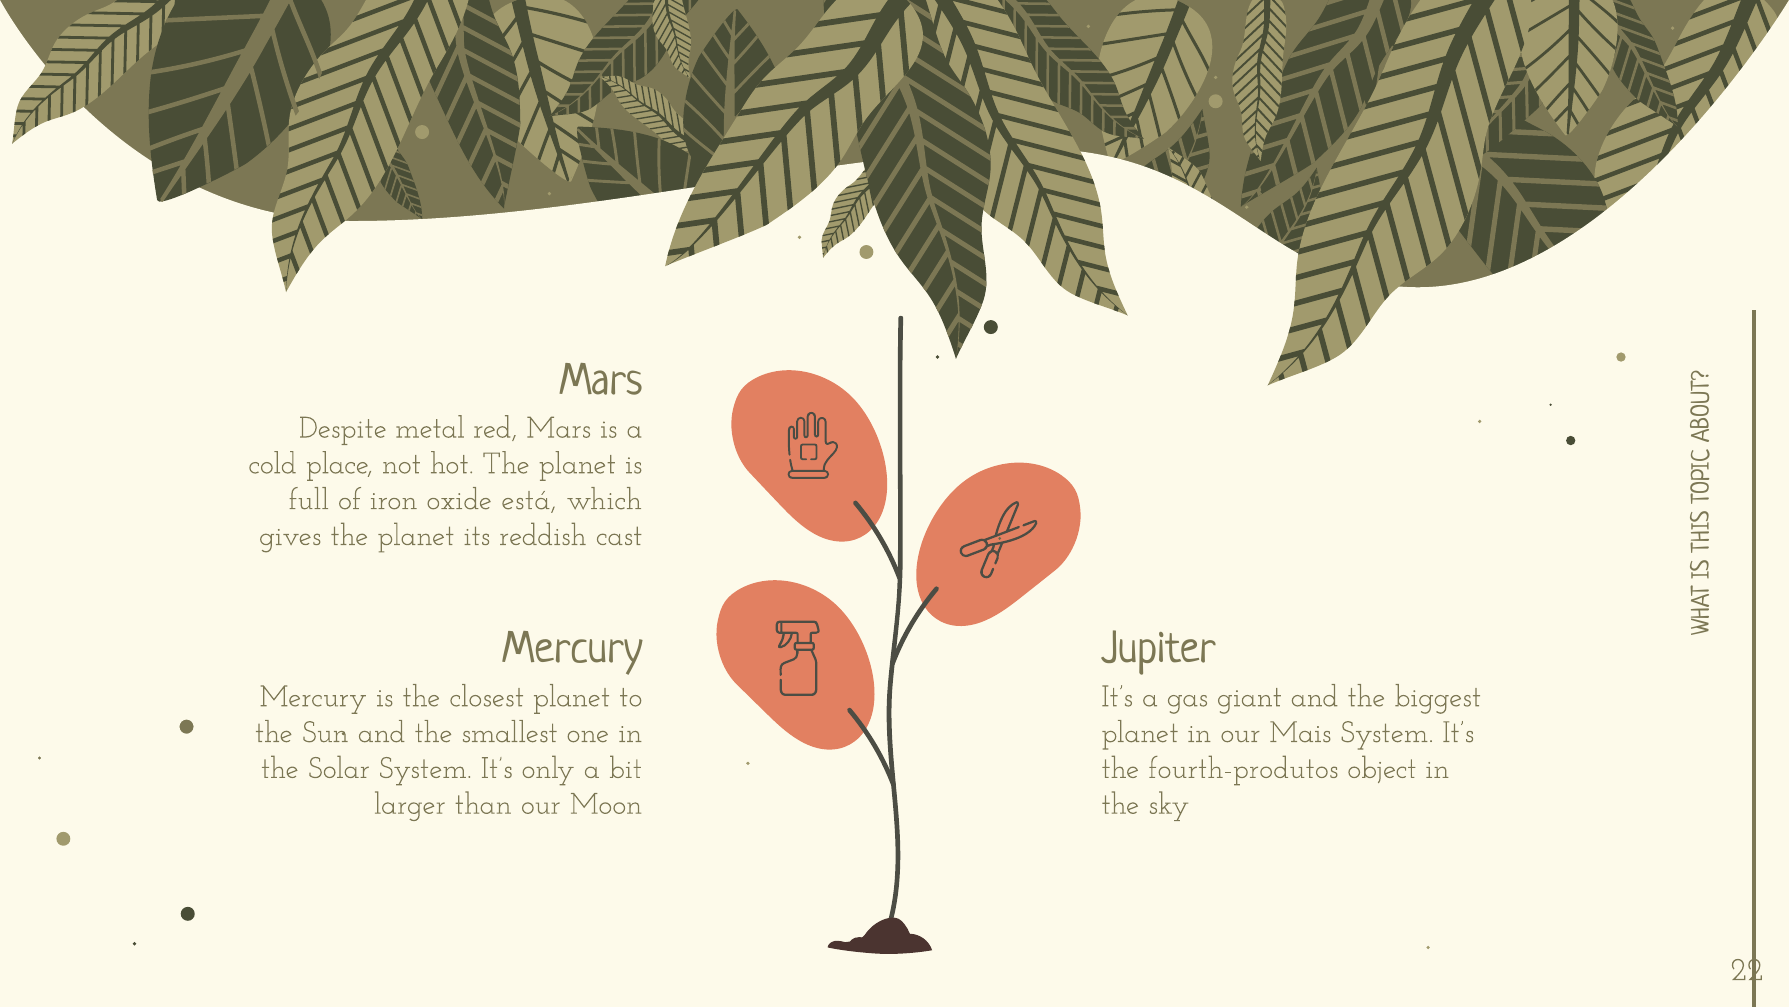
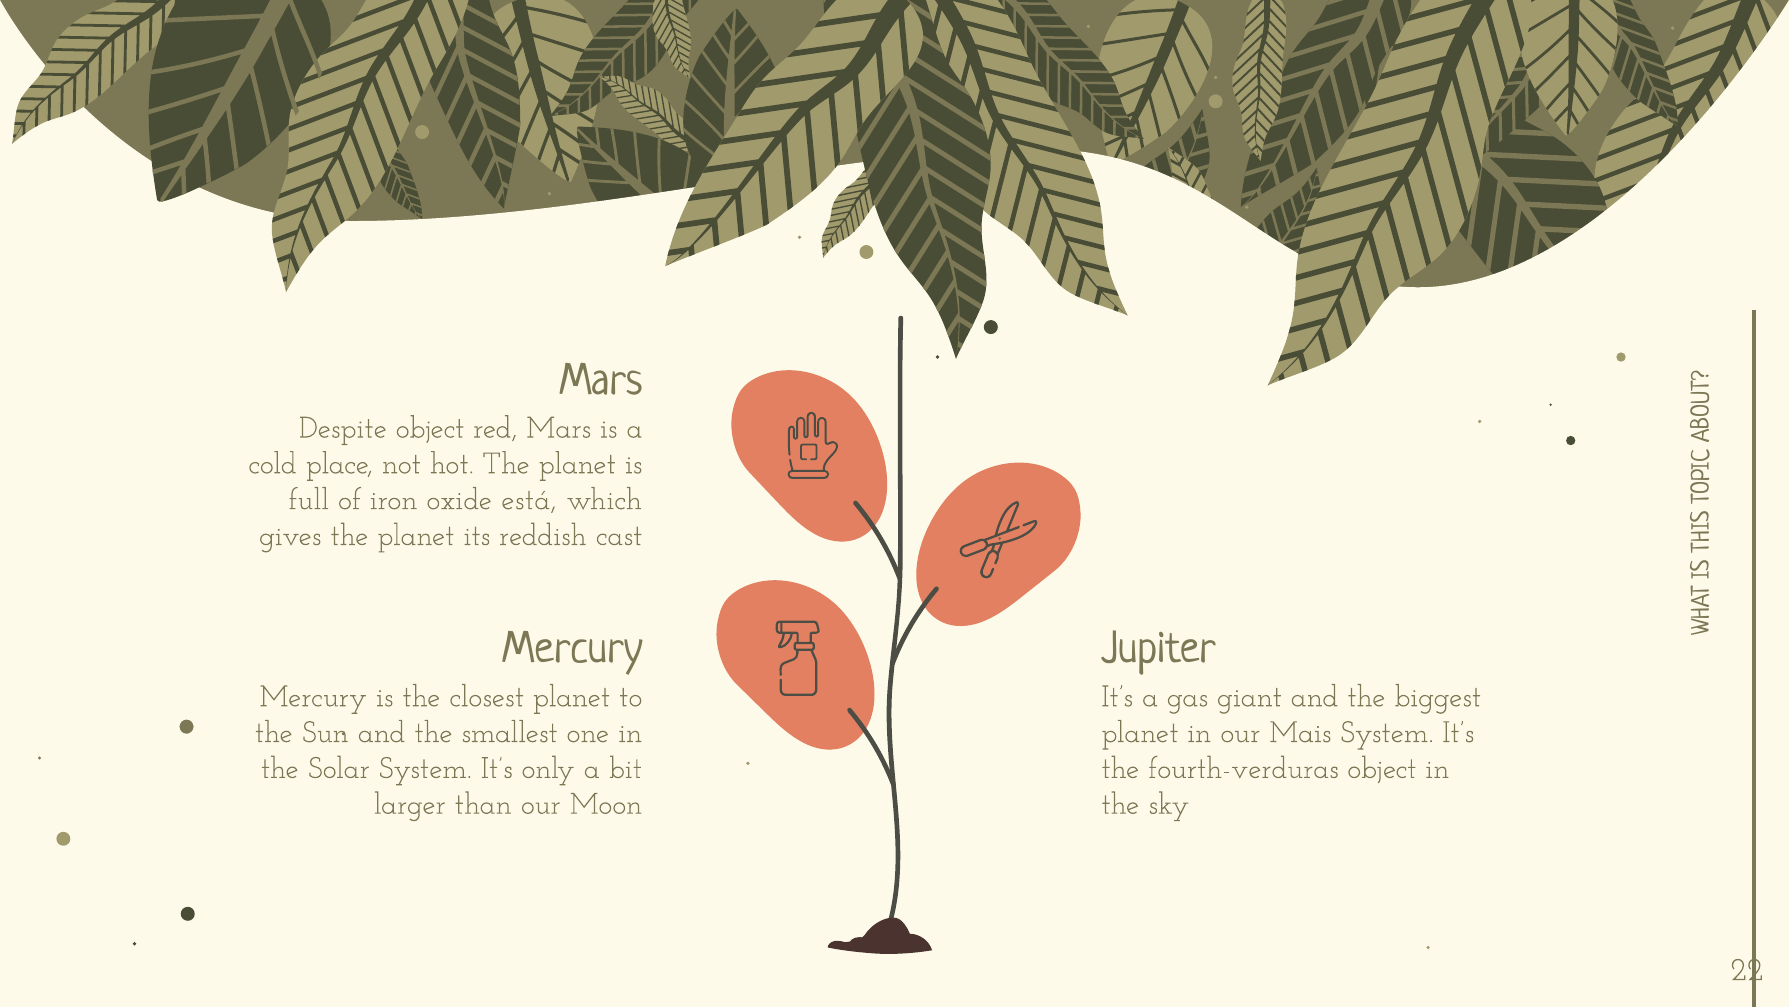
Despite metal: metal -> object
fourth-produtos: fourth-produtos -> fourth-verduras
